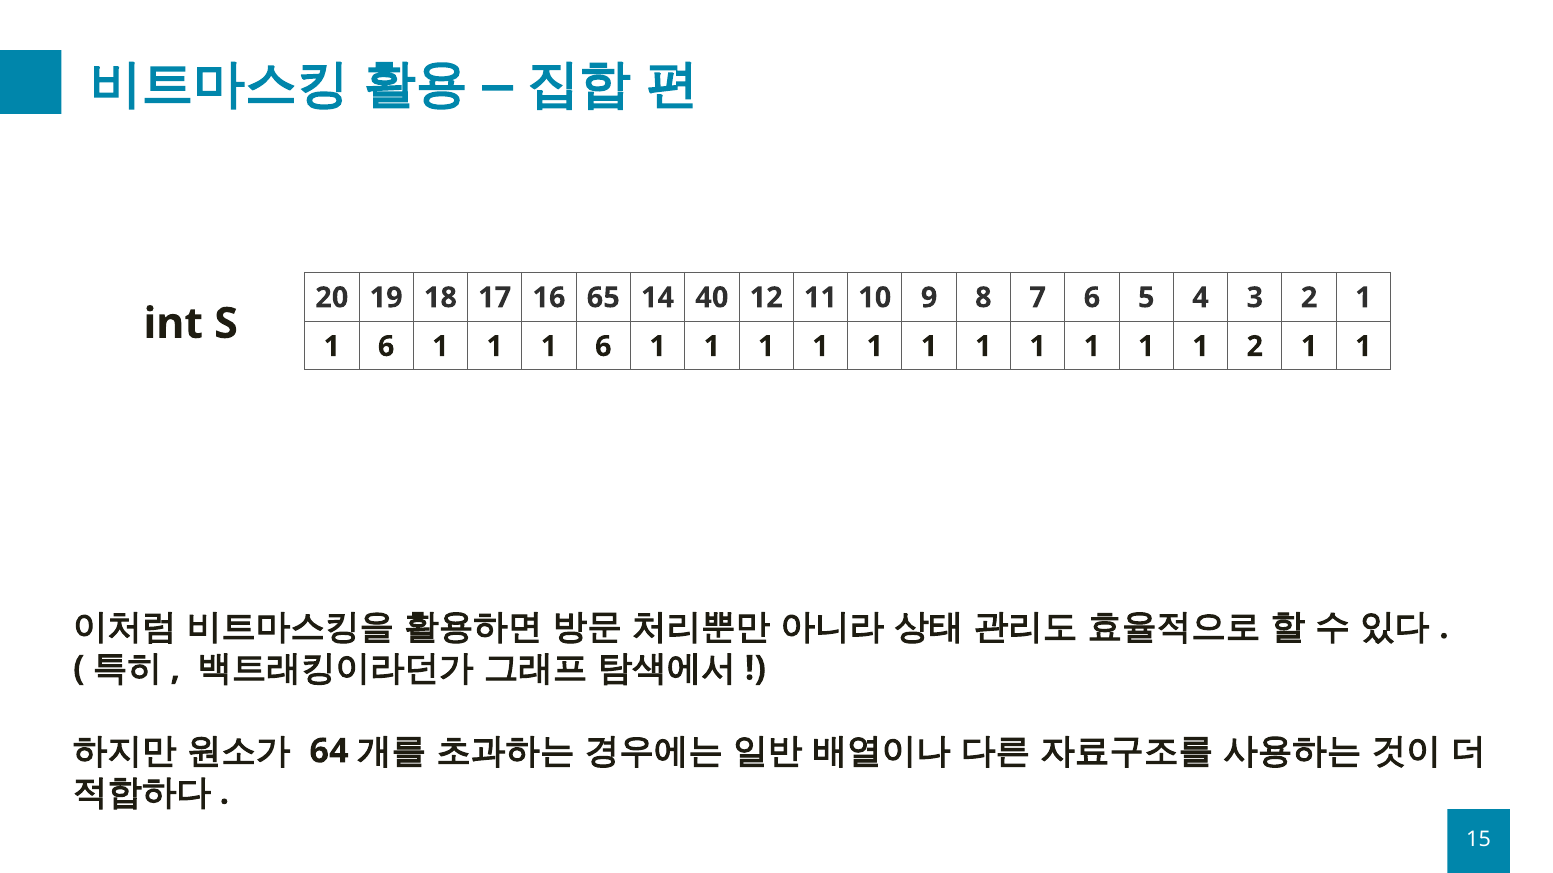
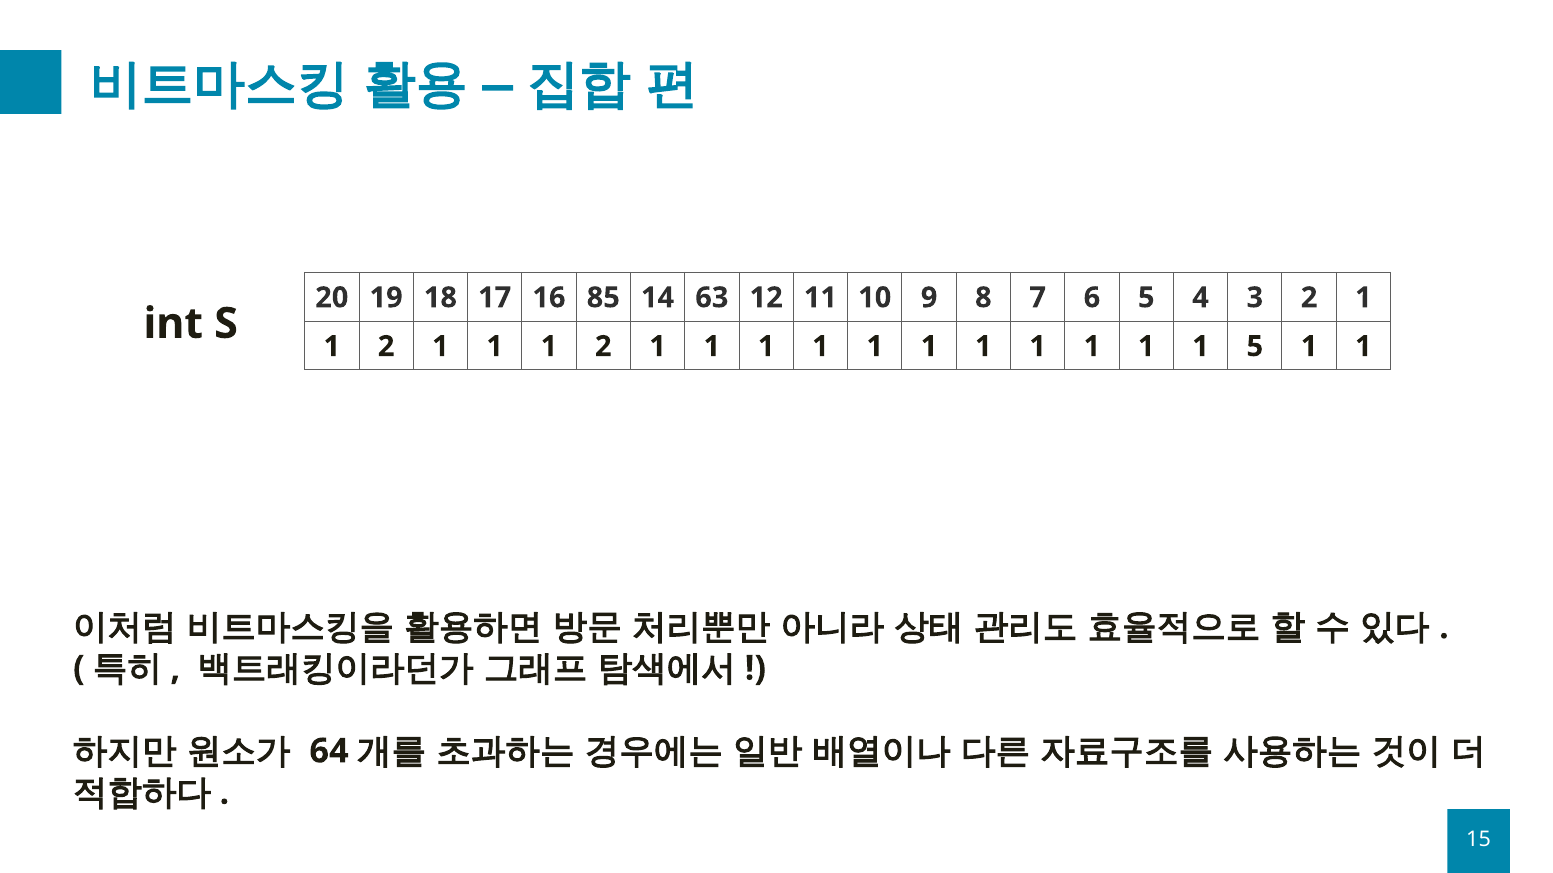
65: 65 -> 85
40: 40 -> 63
6 at (386, 347): 6 -> 2
1 1 1 6: 6 -> 2
1 2: 2 -> 5
